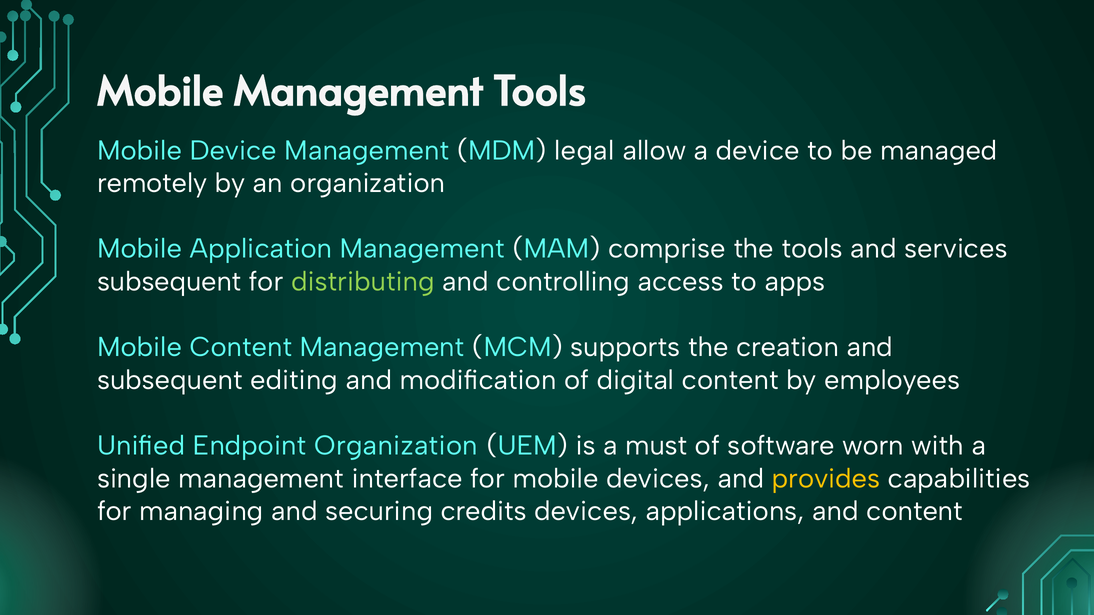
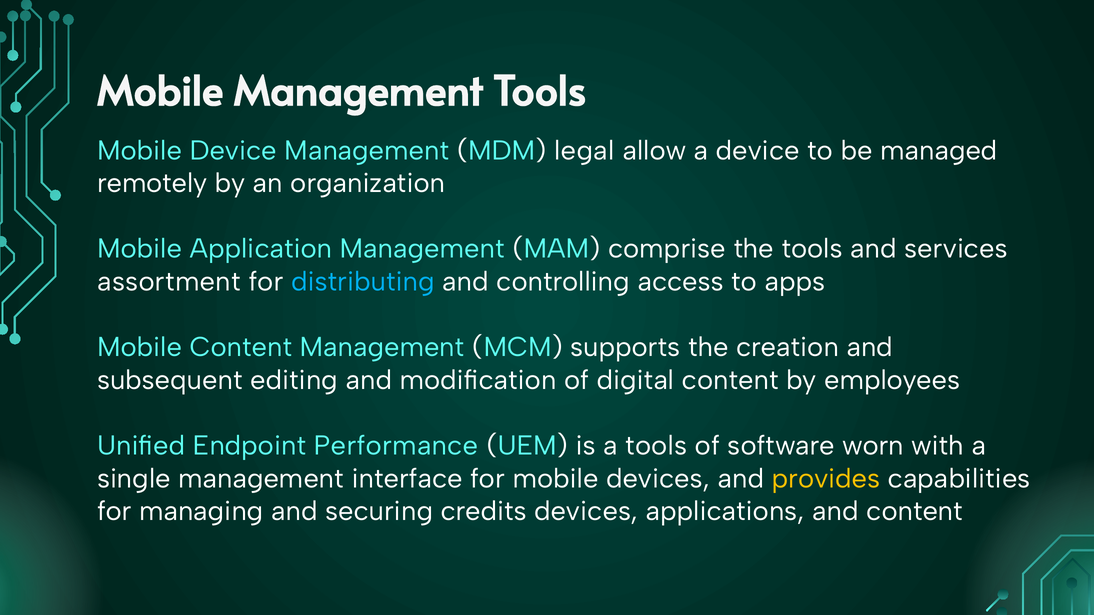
subsequent at (169, 282): subsequent -> assortment
distributing colour: light green -> light blue
Endpoint Organization: Organization -> Performance
a must: must -> tools
